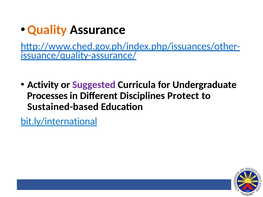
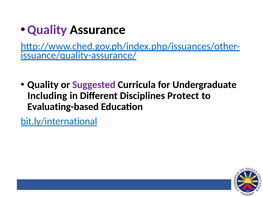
Quality at (47, 30) colour: orange -> purple
Activity at (43, 85): Activity -> Quality
Processes: Processes -> Including
Sustained-based: Sustained-based -> Evaluating-based
